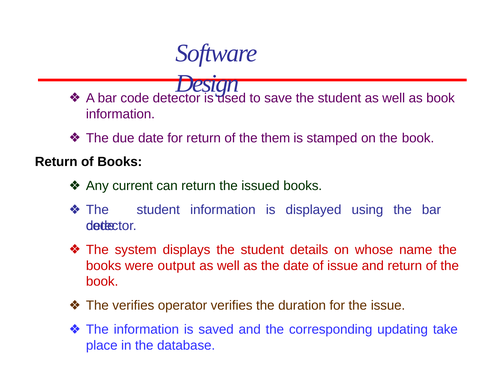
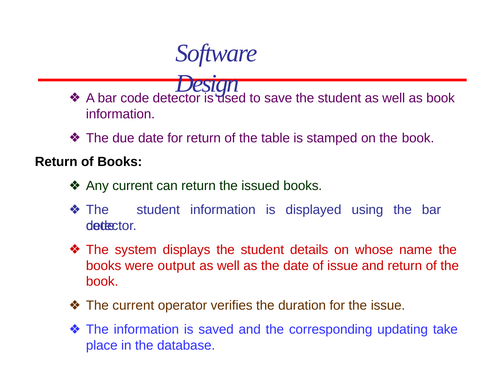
them: them -> table
The verifies: verifies -> current
